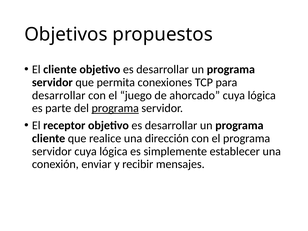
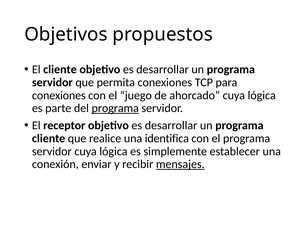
desarrollar at (59, 95): desarrollar -> conexiones
dirección: dirección -> identifica
mensajes underline: none -> present
